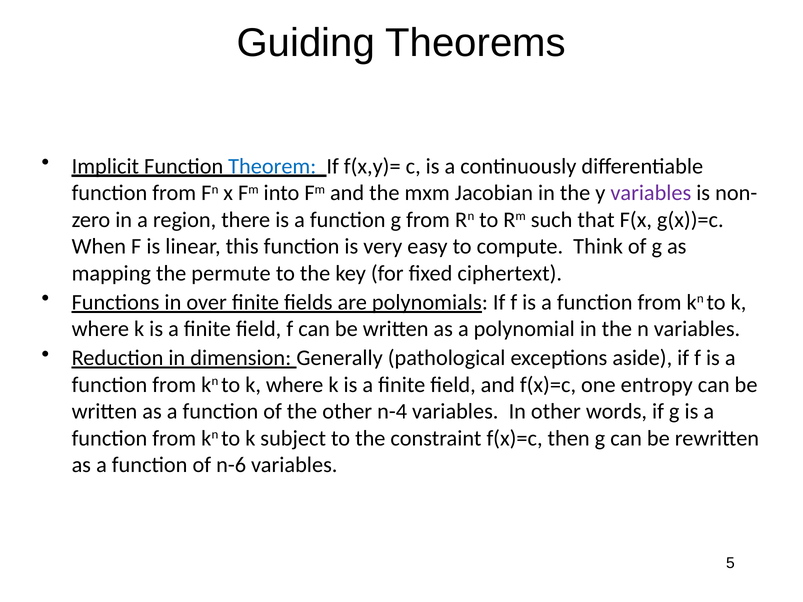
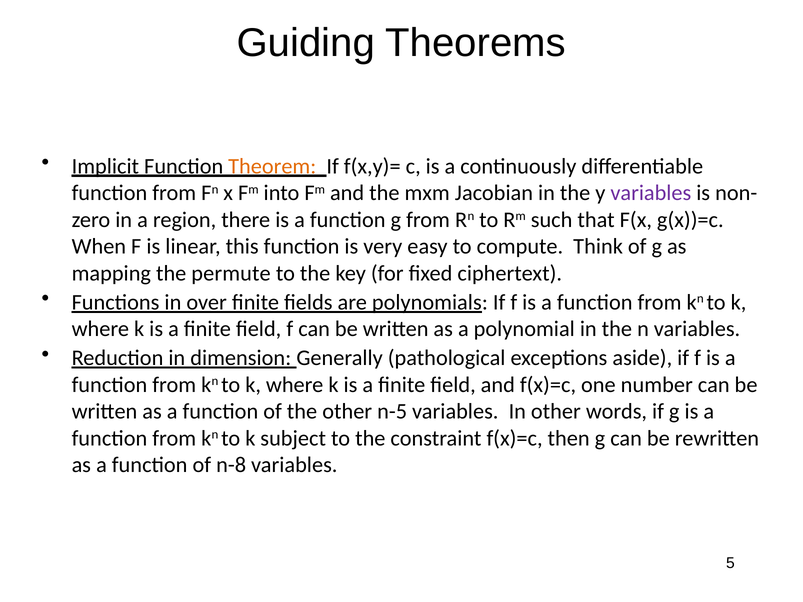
Theorem colour: blue -> orange
entropy: entropy -> number
n-4: n-4 -> n-5
n-6: n-6 -> n-8
